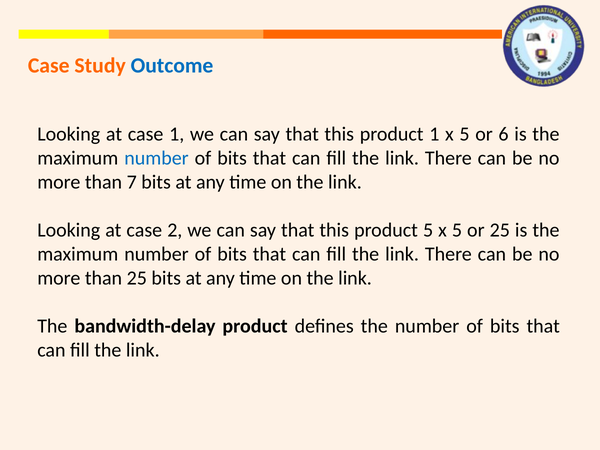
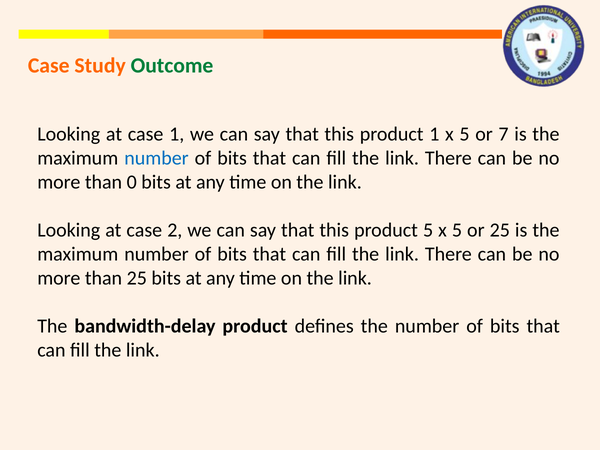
Outcome colour: blue -> green
6: 6 -> 7
7: 7 -> 0
